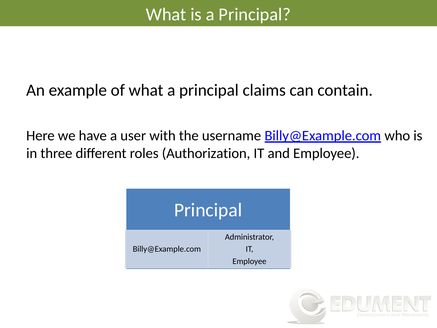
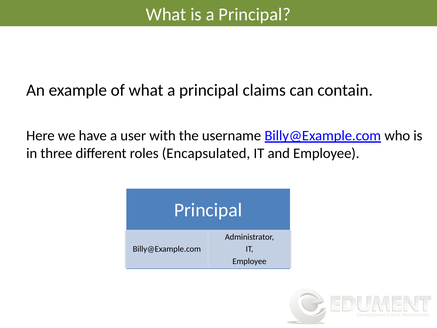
Authorization: Authorization -> Encapsulated
